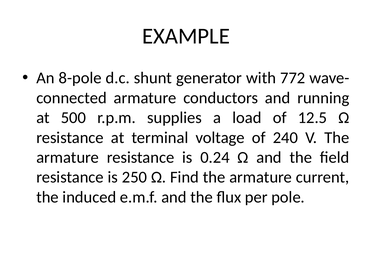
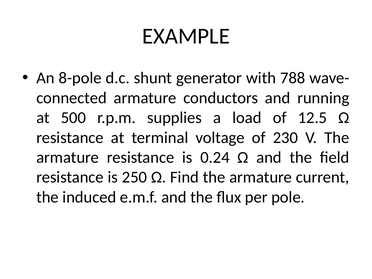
772: 772 -> 788
240: 240 -> 230
